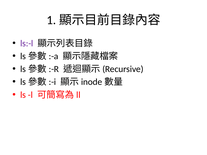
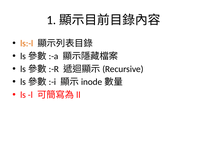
ls:-l colour: purple -> orange
